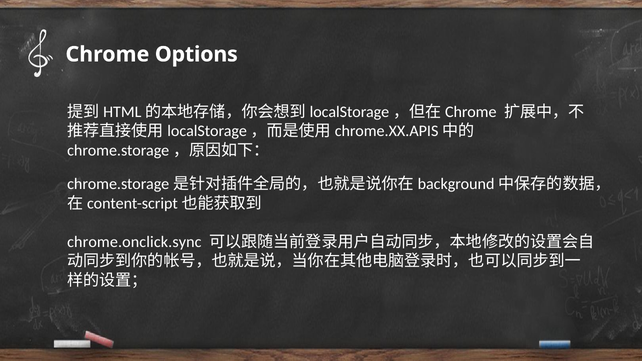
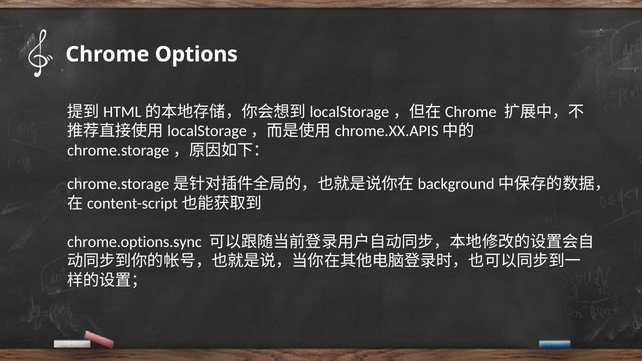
chrome.onclick.sync: chrome.onclick.sync -> chrome.options.sync
